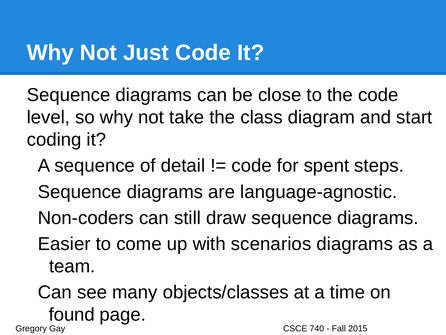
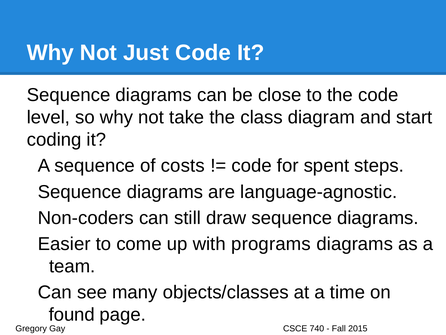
detail: detail -> costs
scenarios: scenarios -> programs
